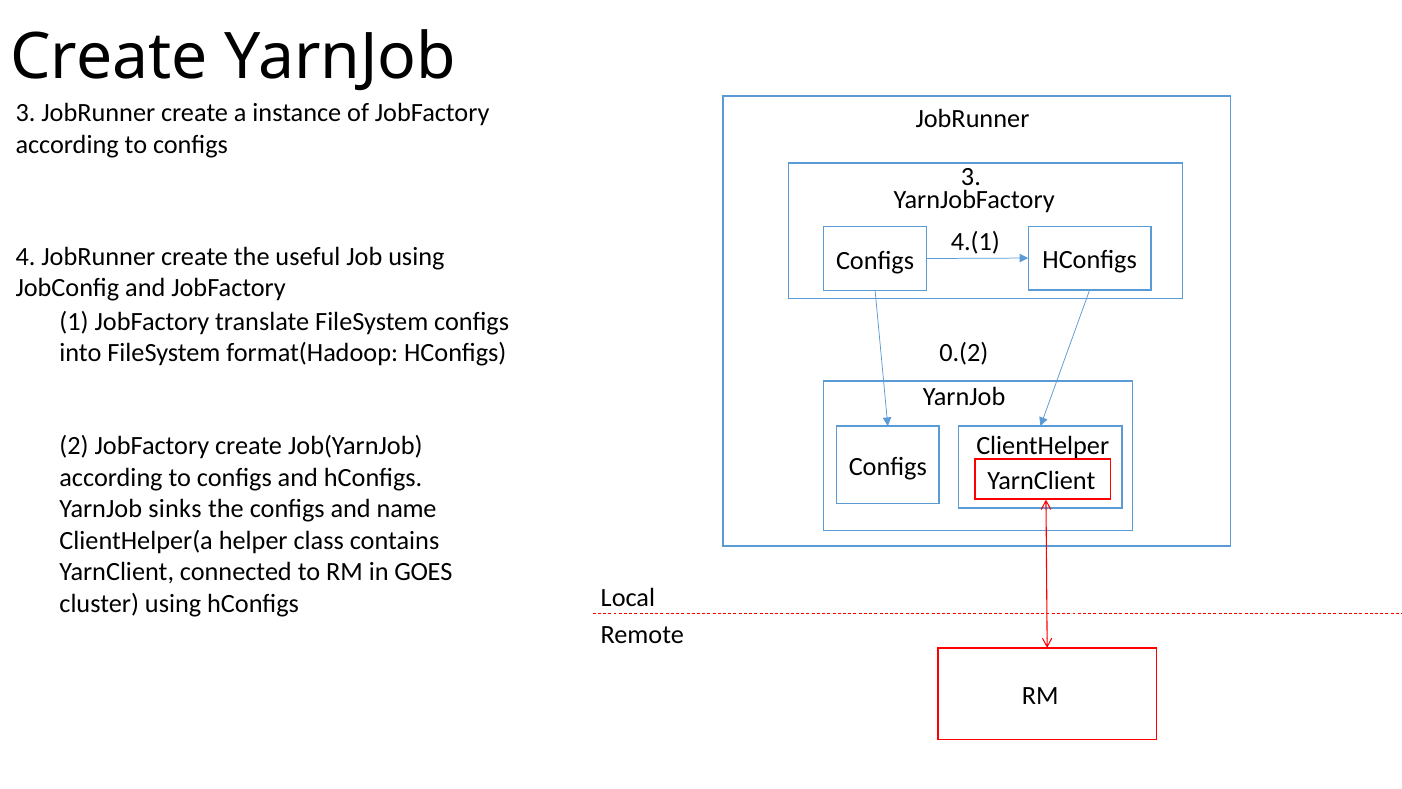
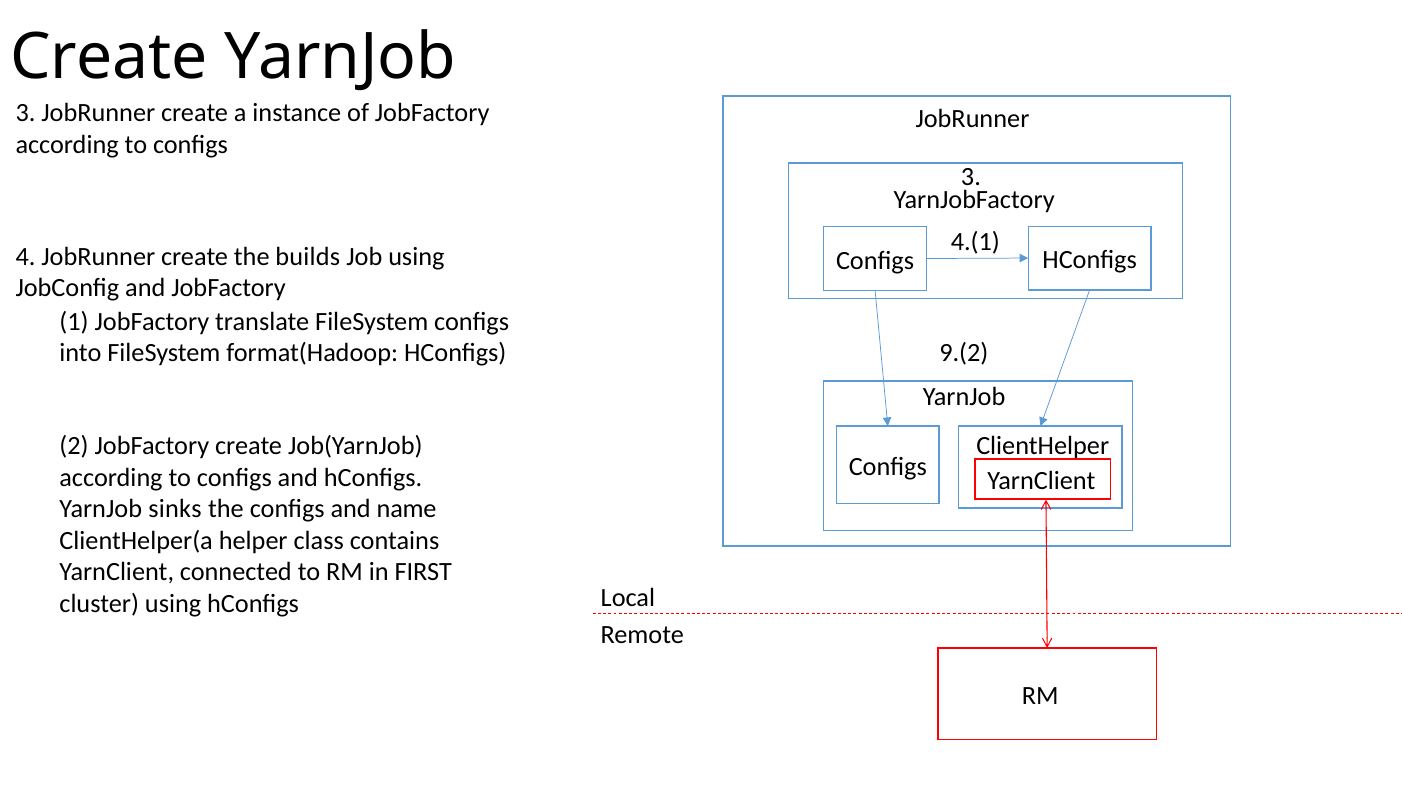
useful: useful -> builds
0.(2: 0.(2 -> 9.(2
GOES: GOES -> FIRST
